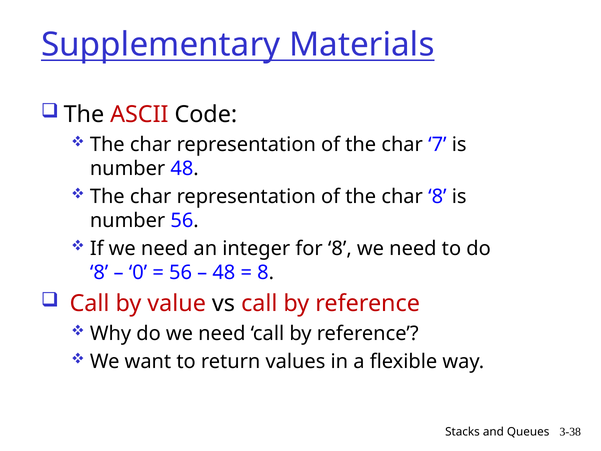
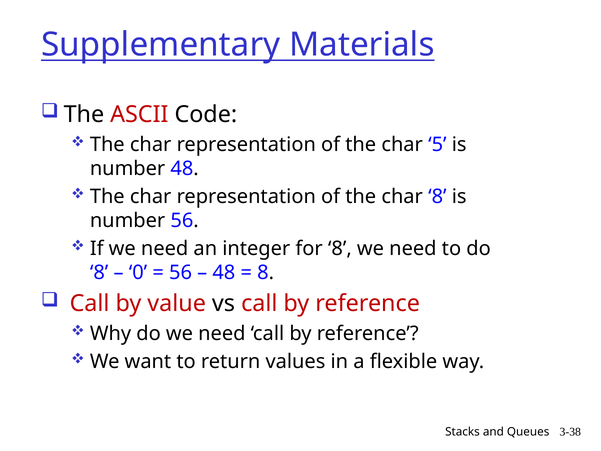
7: 7 -> 5
